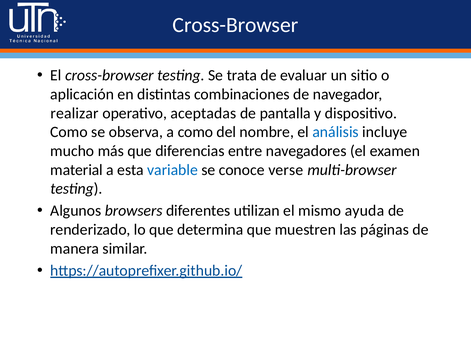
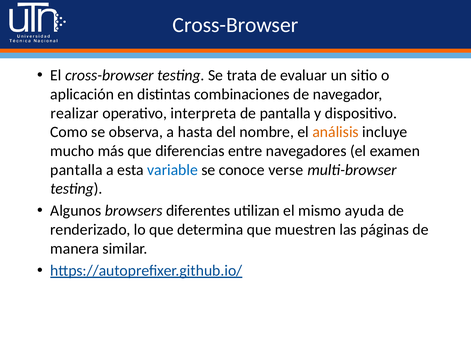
aceptadas: aceptadas -> interpreta
a como: como -> hasta
análisis colour: blue -> orange
material at (77, 169): material -> pantalla
